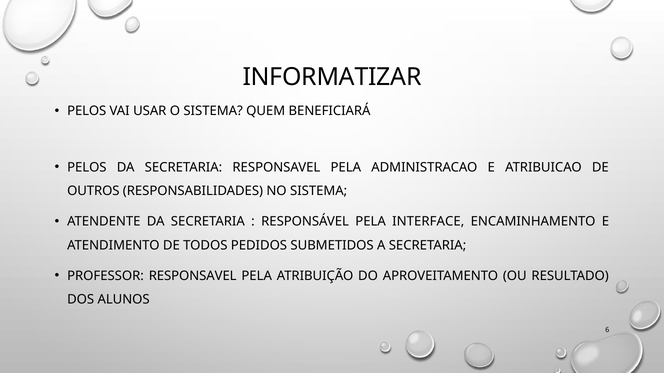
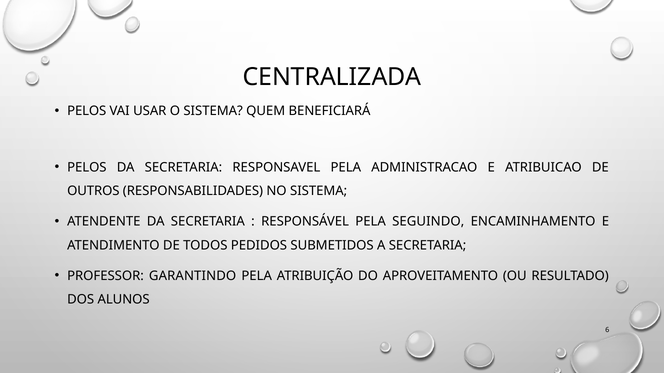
INFORMATIZAR: INFORMATIZAR -> CENTRALIZADA
INTERFACE: INTERFACE -> SEGUINDO
PROFESSOR RESPONSAVEL: RESPONSAVEL -> GARANTINDO
